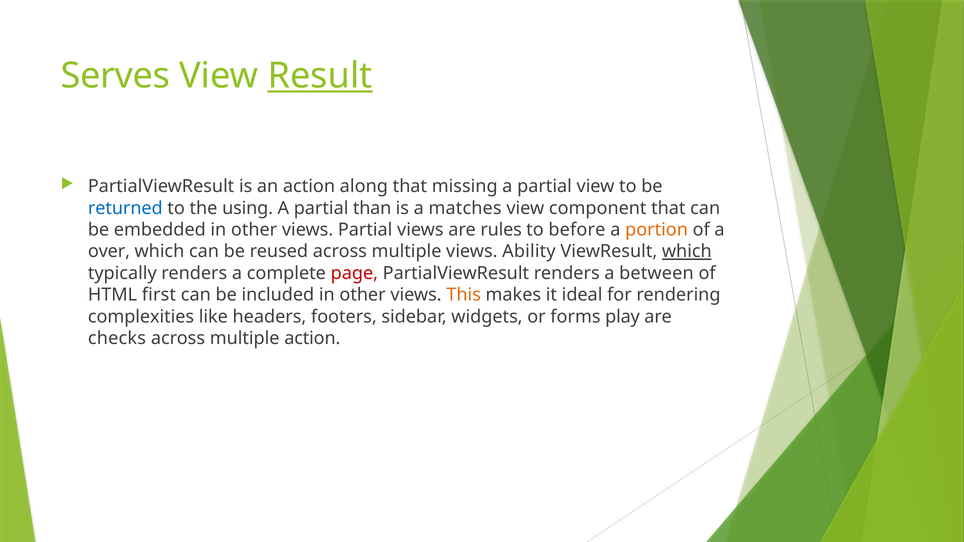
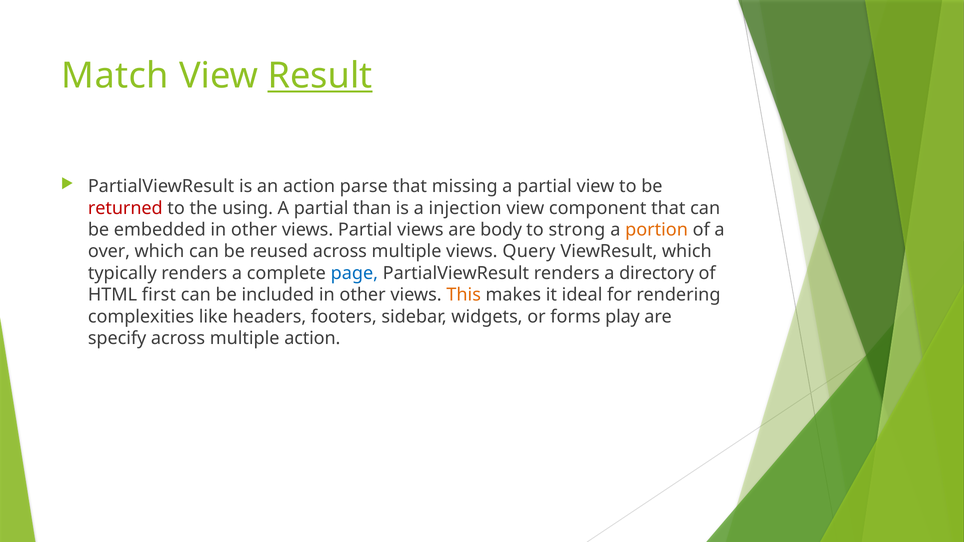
Serves: Serves -> Match
along: along -> parse
returned colour: blue -> red
matches: matches -> injection
rules: rules -> body
before: before -> strong
Ability: Ability -> Query
which at (687, 252) underline: present -> none
page colour: red -> blue
between: between -> directory
checks: checks -> specify
